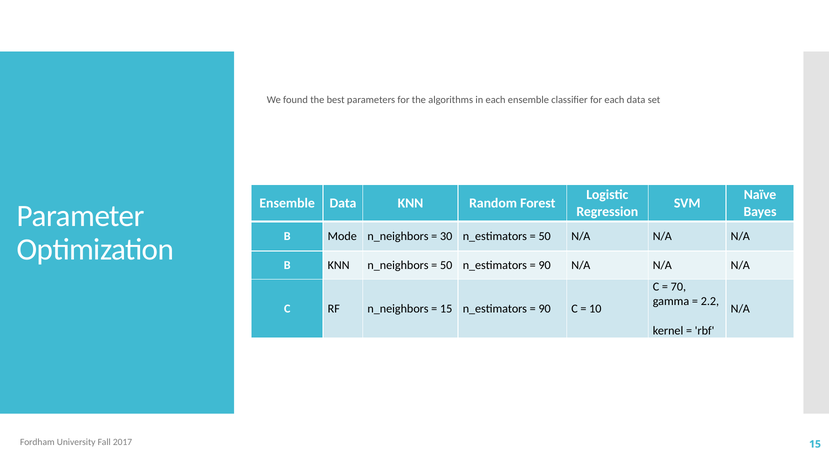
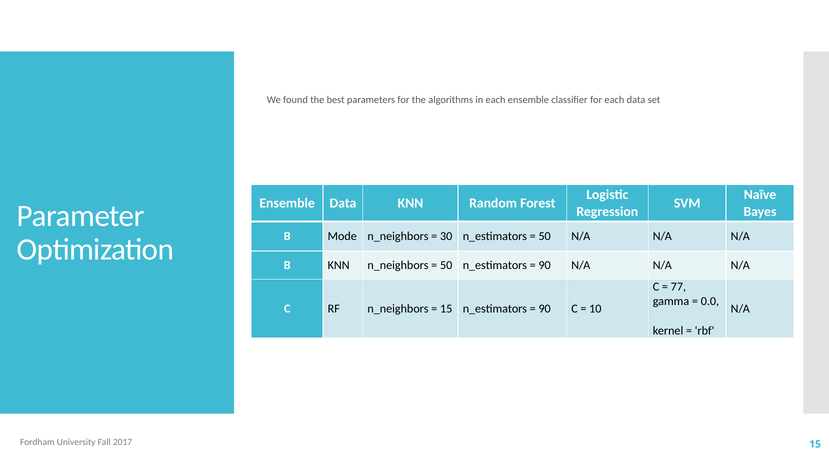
70: 70 -> 77
2.2: 2.2 -> 0.0
